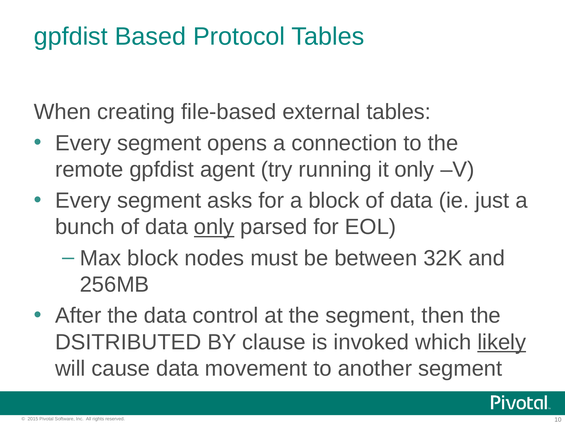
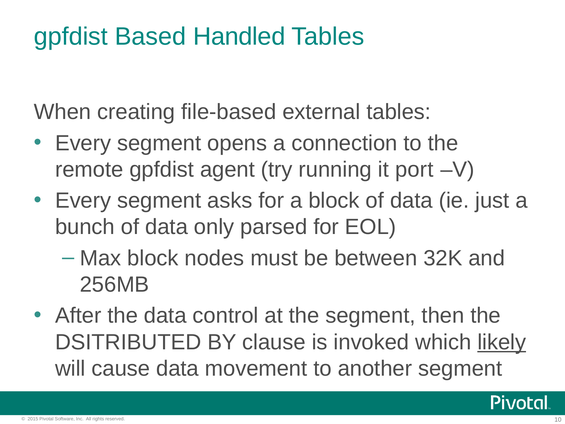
Protocol: Protocol -> Handled
it only: only -> port
only at (214, 227) underline: present -> none
